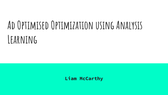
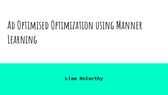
Analysis: Analysis -> Manner
